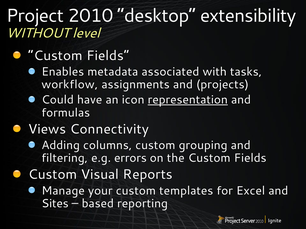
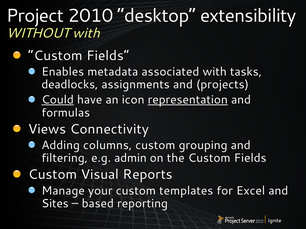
WITHOUT level: level -> with
workflow: workflow -> deadlocks
Could underline: none -> present
errors: errors -> admin
